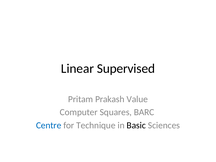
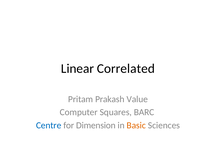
Supervised: Supervised -> Correlated
Technique: Technique -> Dimension
Basic colour: black -> orange
